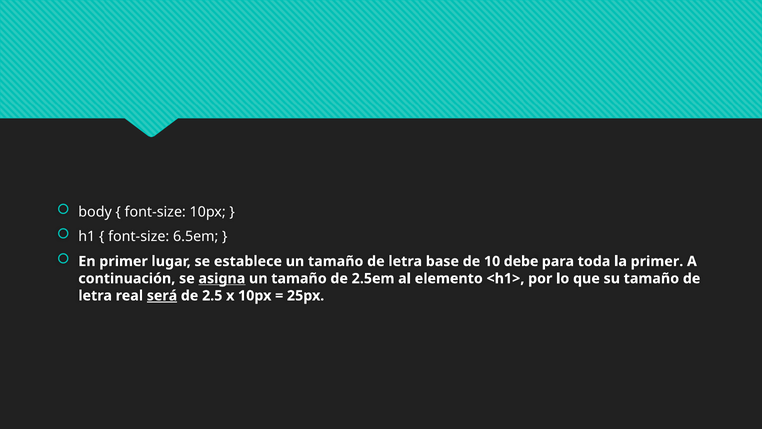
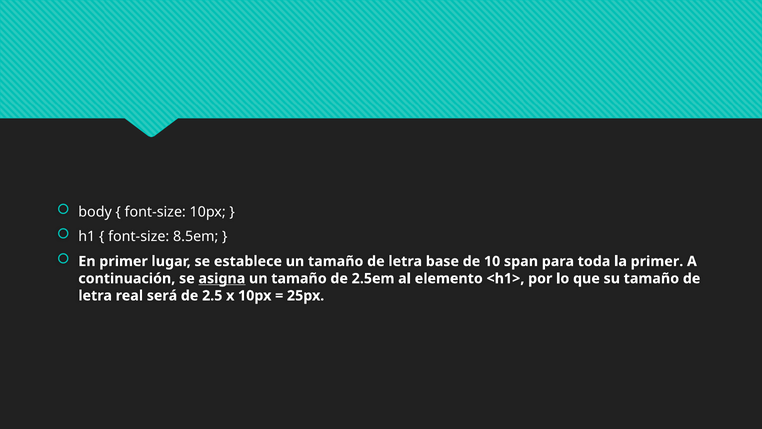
6.5em: 6.5em -> 8.5em
debe: debe -> span
será underline: present -> none
